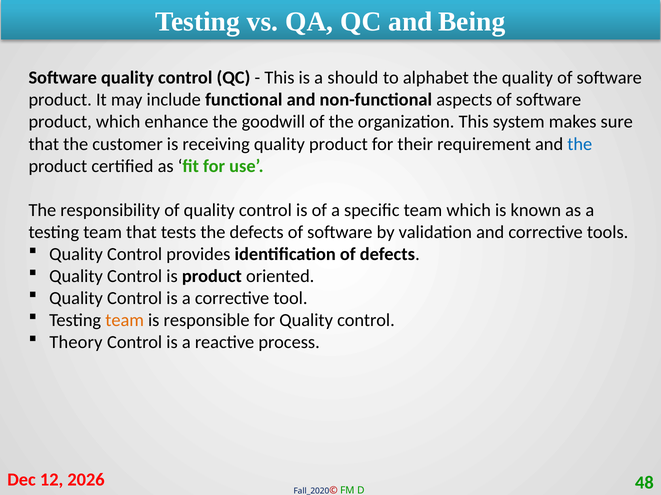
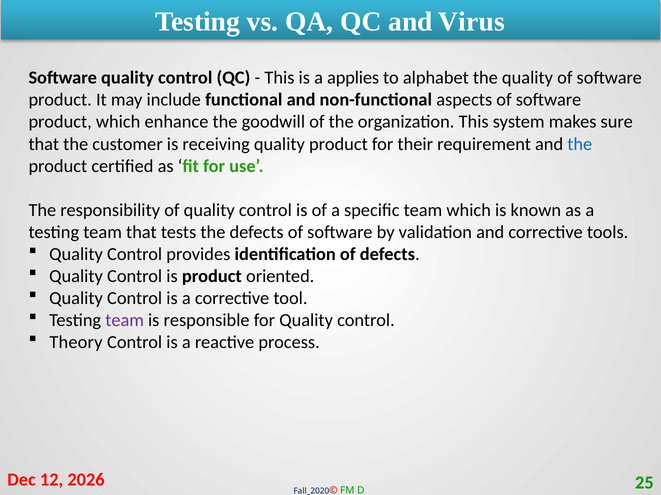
Being: Being -> Virus
should: should -> applies
team at (125, 321) colour: orange -> purple
48: 48 -> 25
